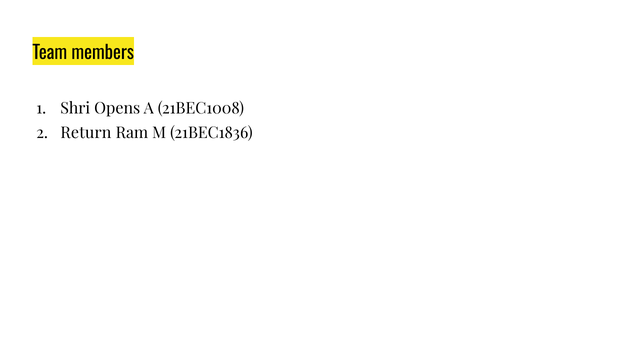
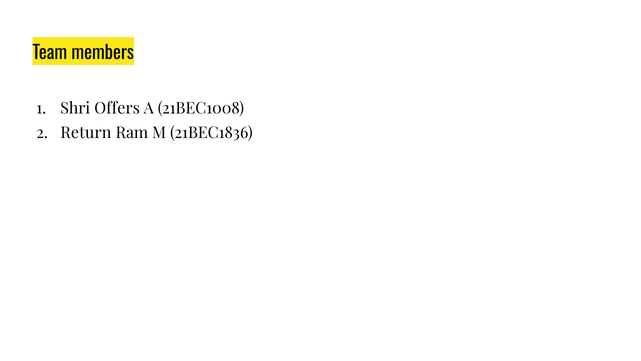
Opens: Opens -> Offers
